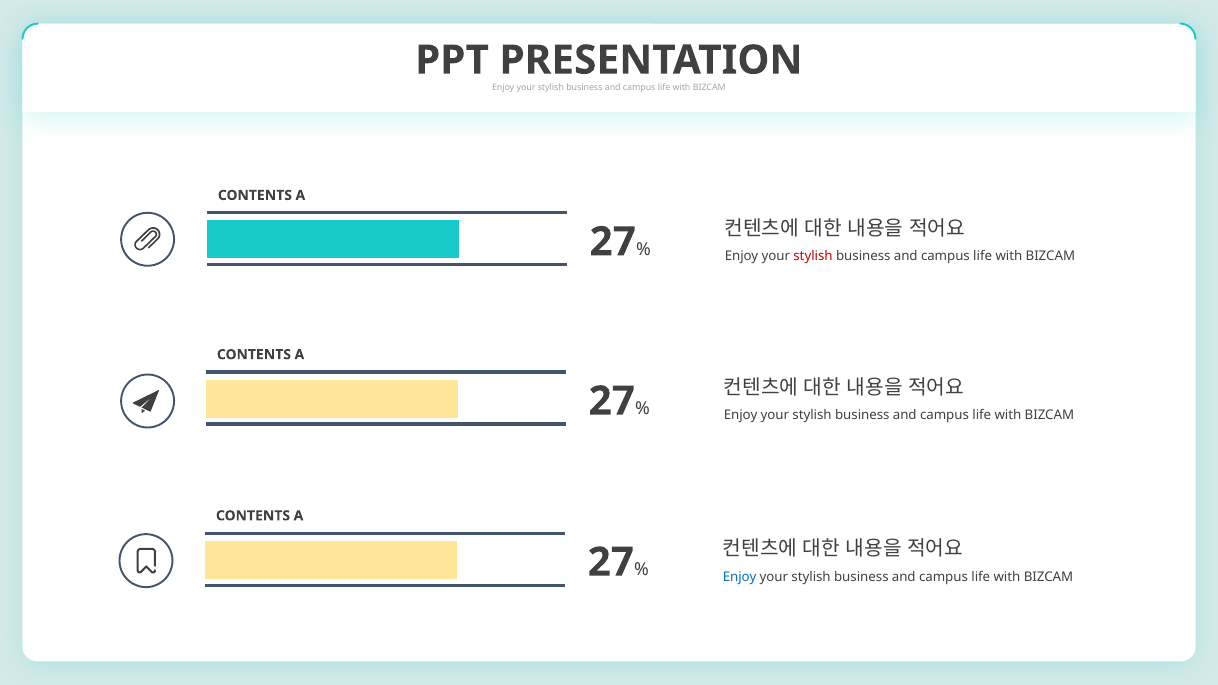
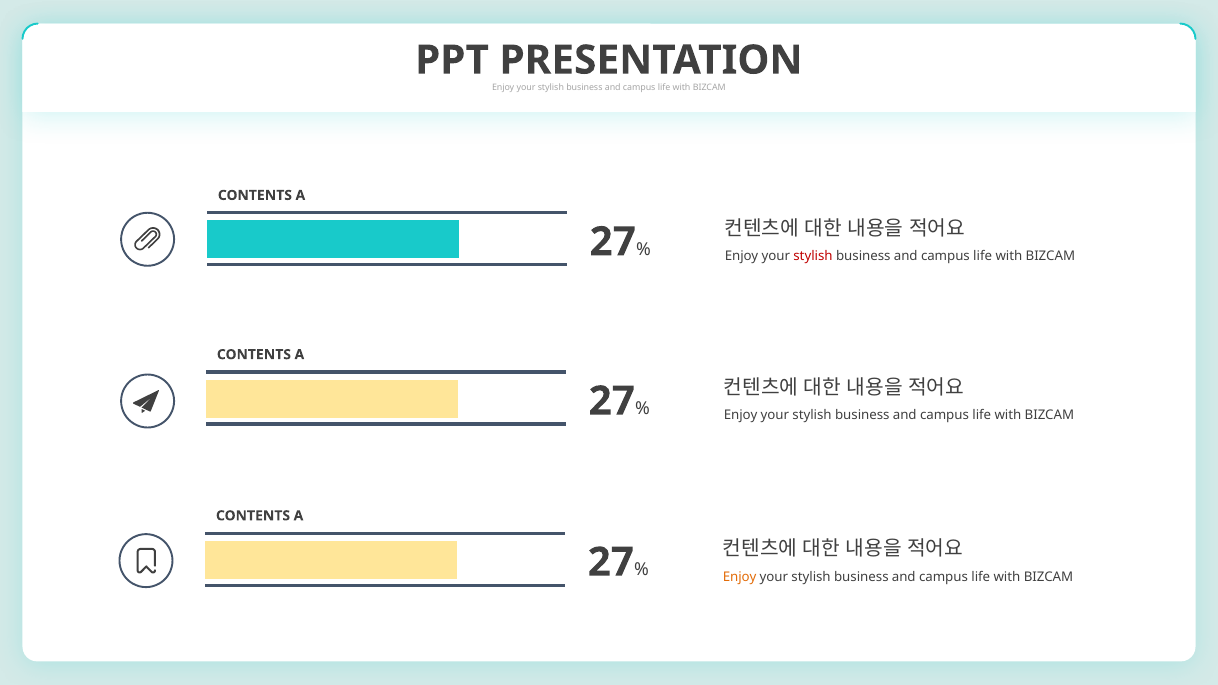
Enjoy at (740, 577) colour: blue -> orange
